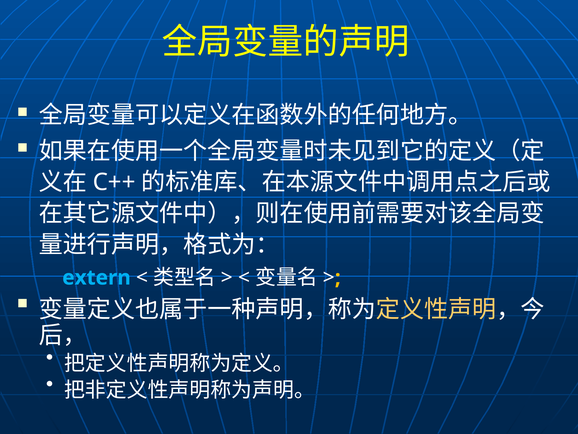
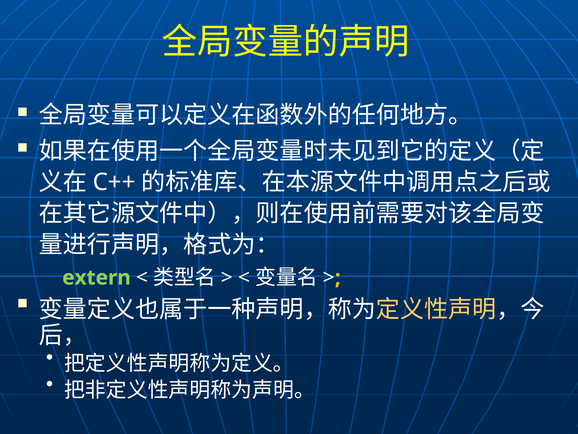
extern colour: light blue -> light green
